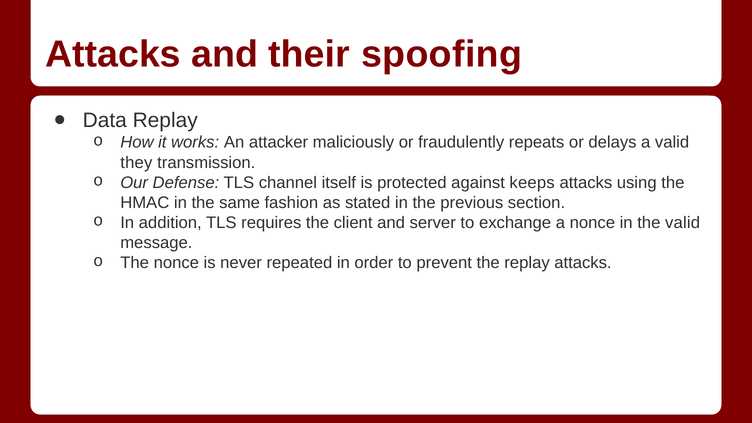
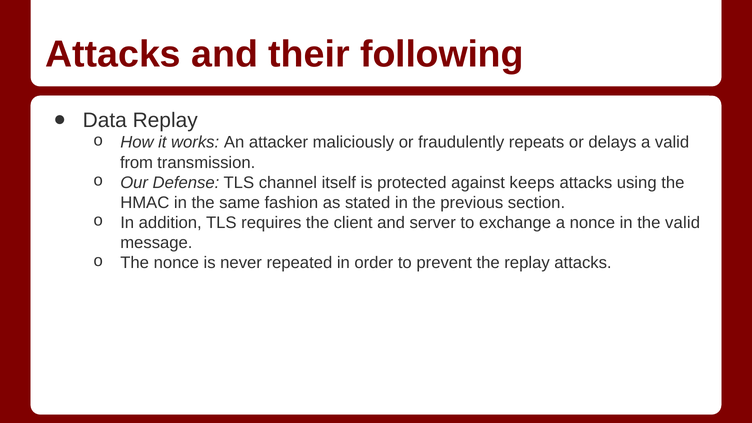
spoofing: spoofing -> following
they: they -> from
